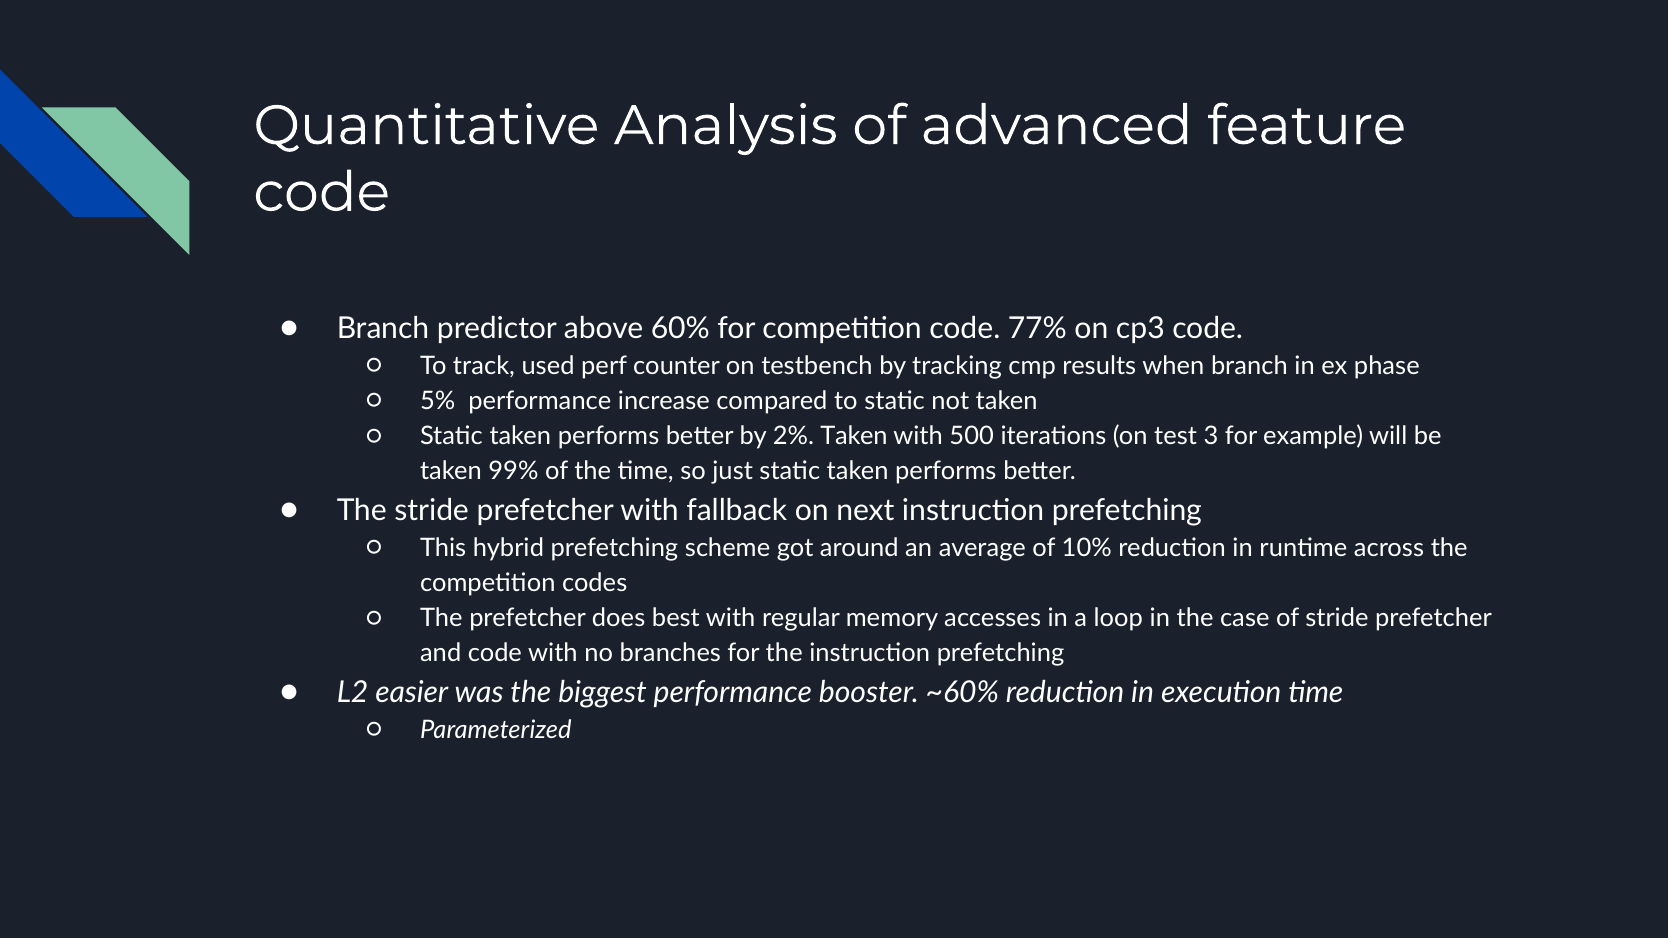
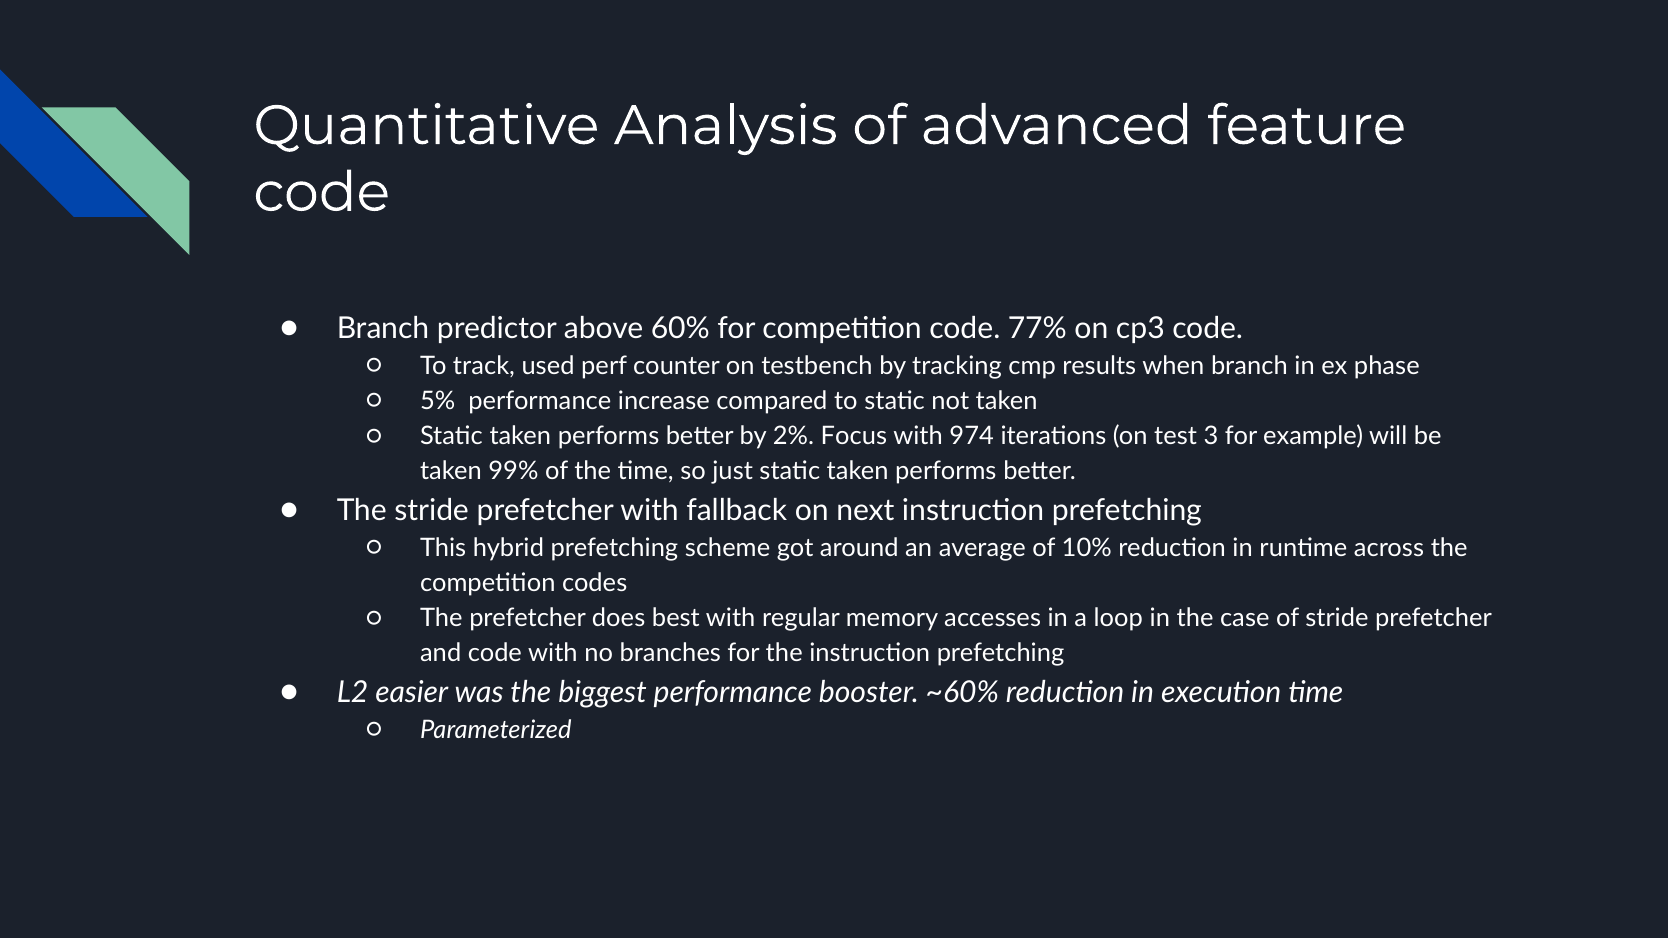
2% Taken: Taken -> Focus
500: 500 -> 974
